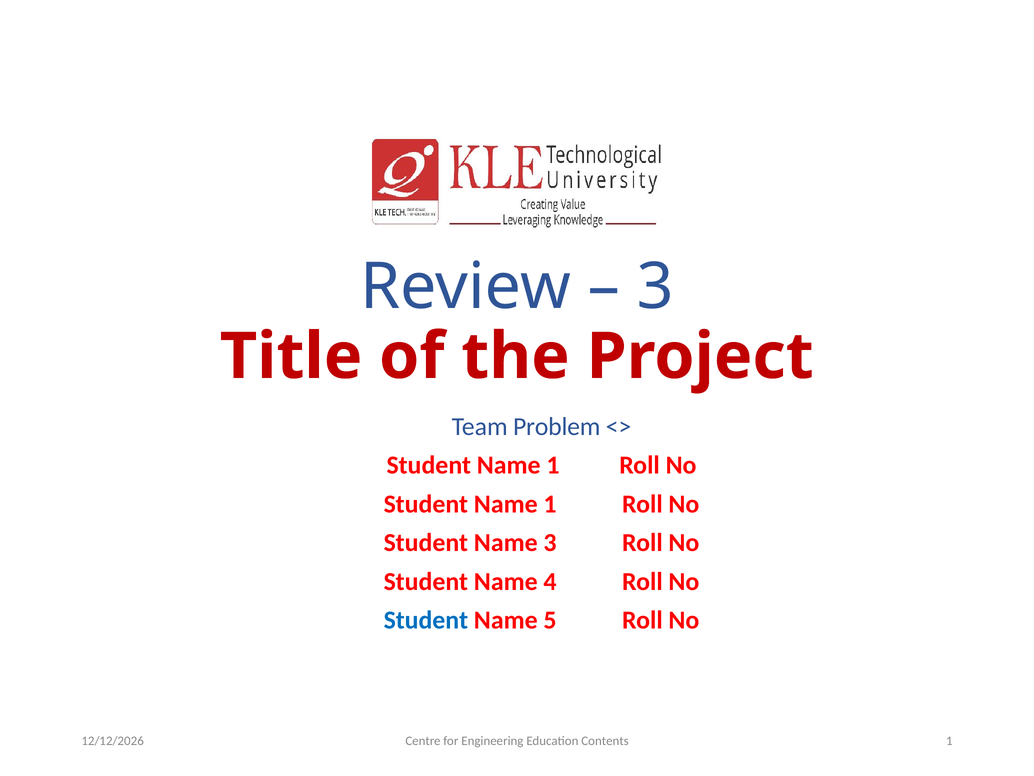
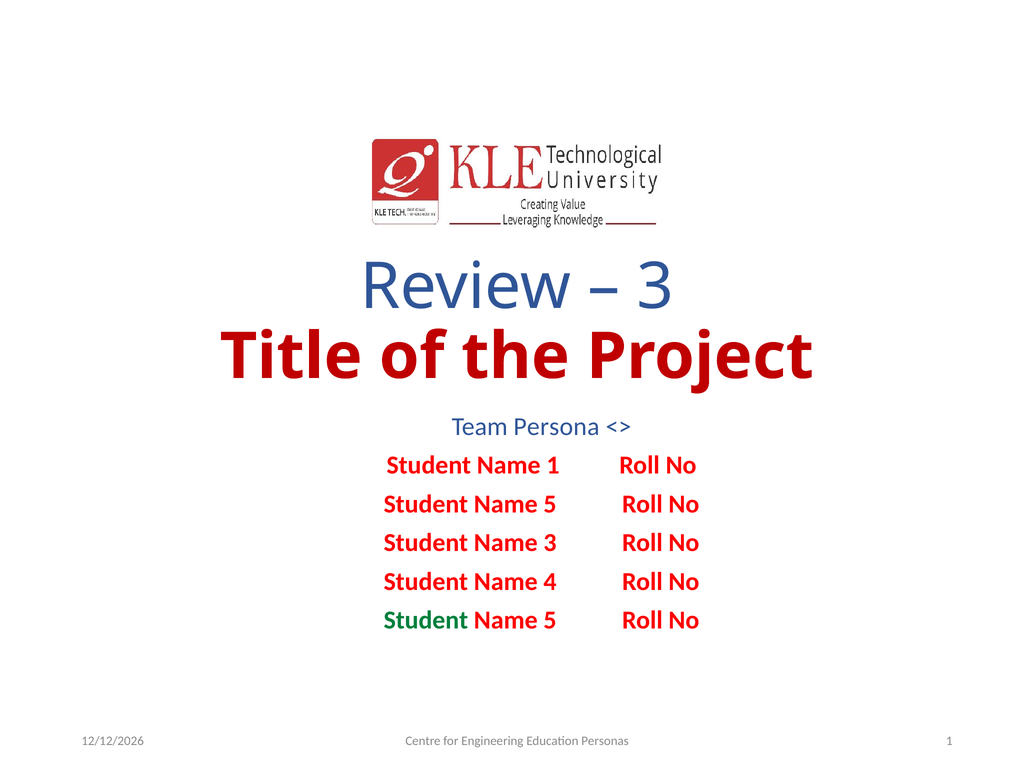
Problem: Problem -> Persona
1 at (550, 504): 1 -> 5
Student at (426, 620) colour: blue -> green
Contents: Contents -> Personas
